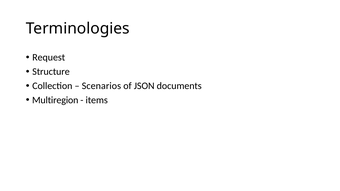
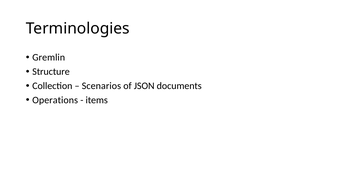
Request: Request -> Gremlin
Multiregion: Multiregion -> Operations
